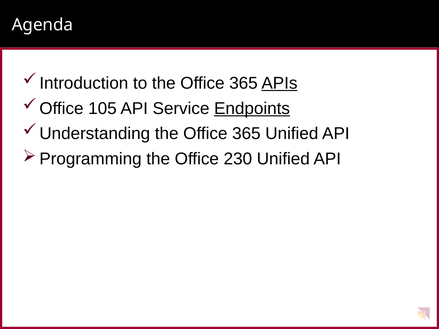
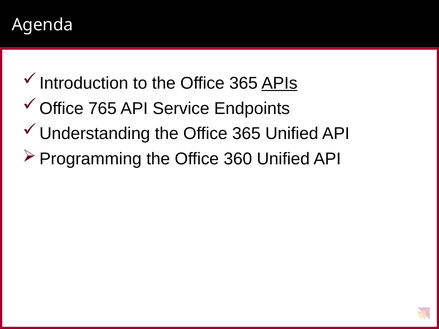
105: 105 -> 765
Endpoints underline: present -> none
230: 230 -> 360
